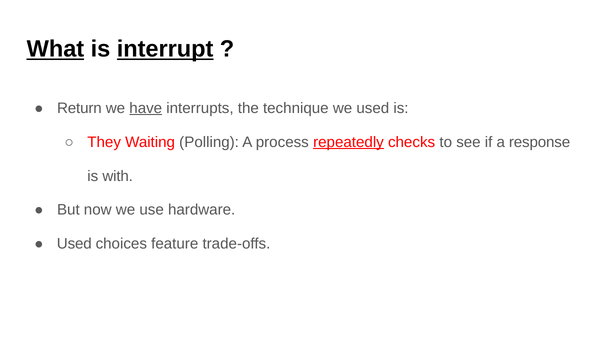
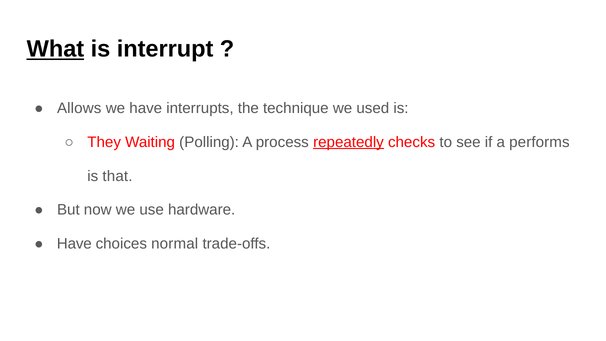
interrupt underline: present -> none
Return: Return -> Allows
have at (146, 108) underline: present -> none
response: response -> performs
with: with -> that
Used at (74, 244): Used -> Have
feature: feature -> normal
